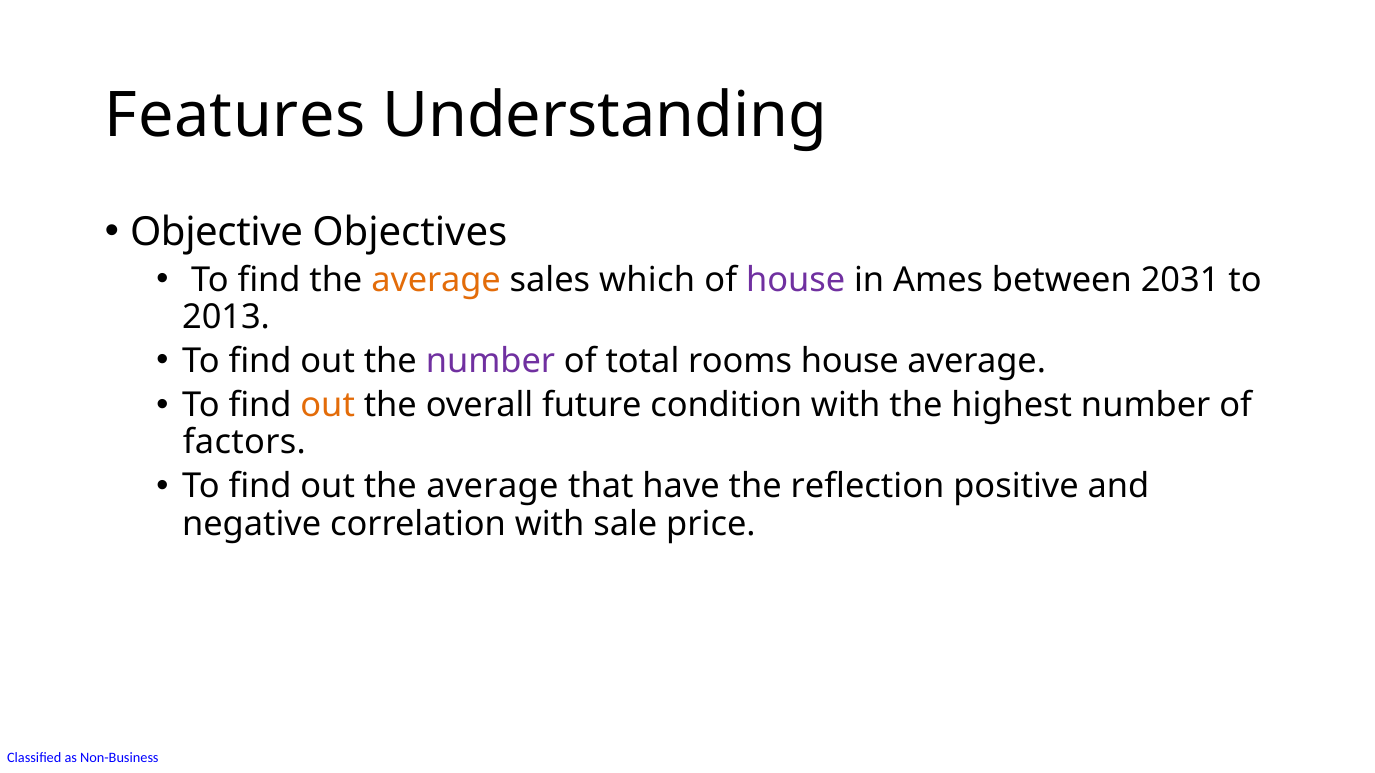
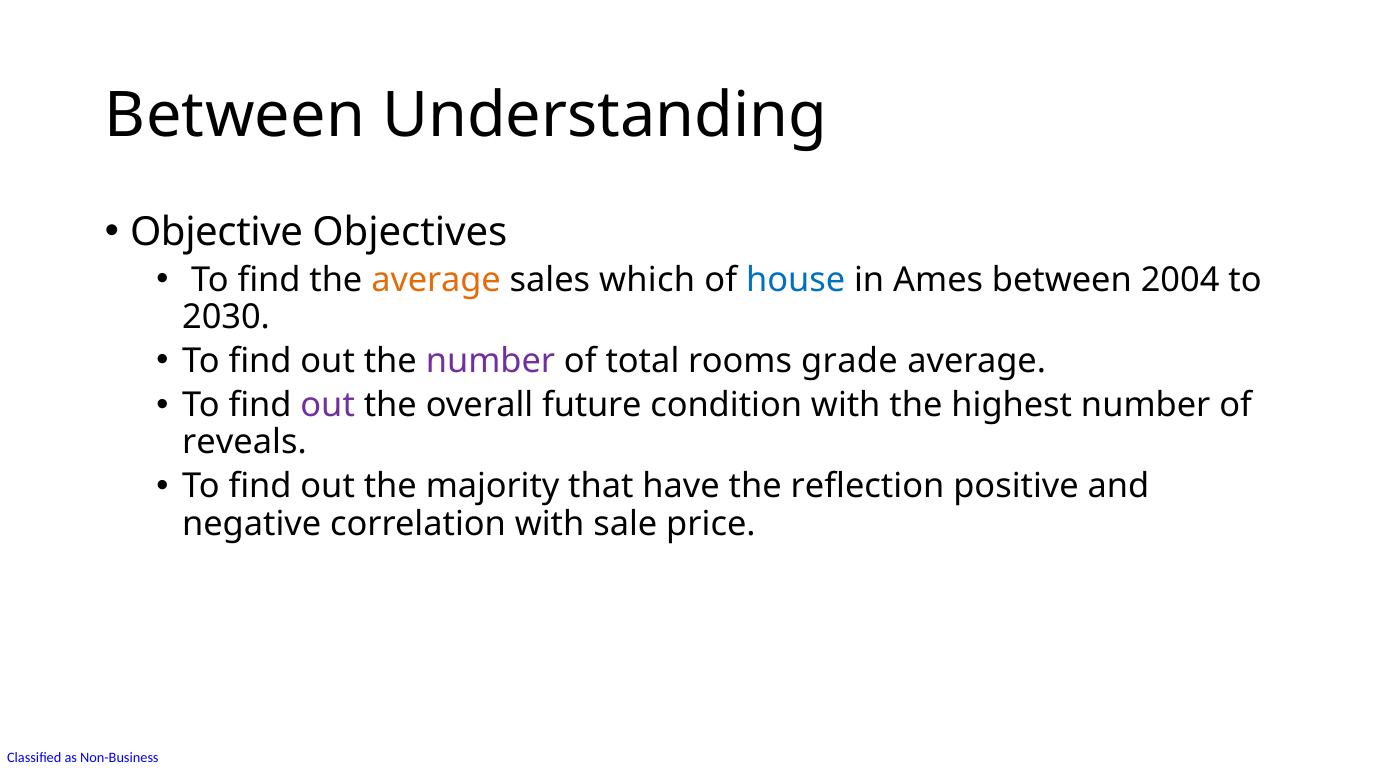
Features at (235, 116): Features -> Between
house at (796, 280) colour: purple -> blue
2031: 2031 -> 2004
2013: 2013 -> 2030
rooms house: house -> grade
out at (328, 405) colour: orange -> purple
factors: factors -> reveals
out the average: average -> majority
